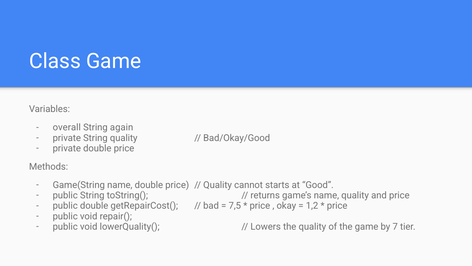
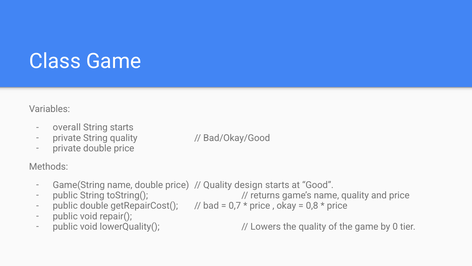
String again: again -> starts
cannot: cannot -> design
7,5: 7,5 -> 0,7
1,2: 1,2 -> 0,8
7: 7 -> 0
